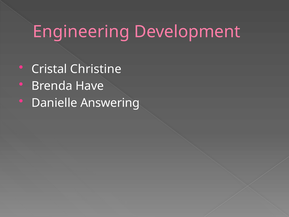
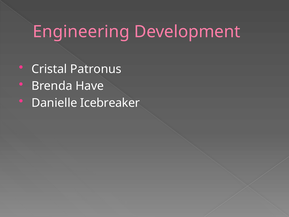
Christine: Christine -> Patronus
Answering: Answering -> Icebreaker
